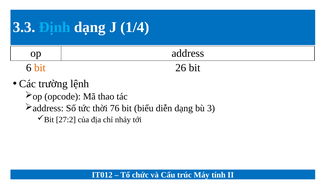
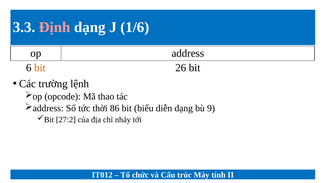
Định colour: light blue -> pink
1/4: 1/4 -> 1/6
76: 76 -> 86
3: 3 -> 9
